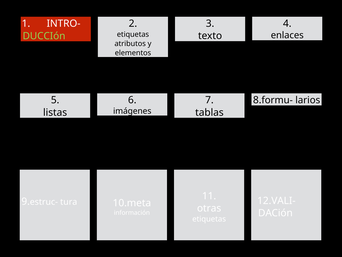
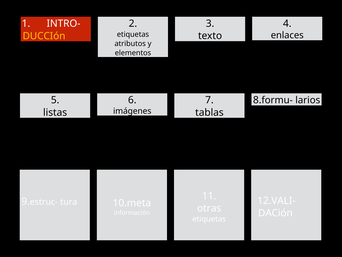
DUCCIón colour: light green -> yellow
